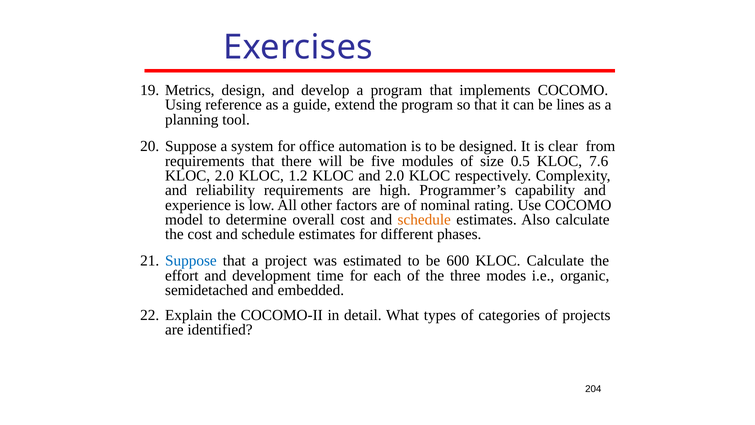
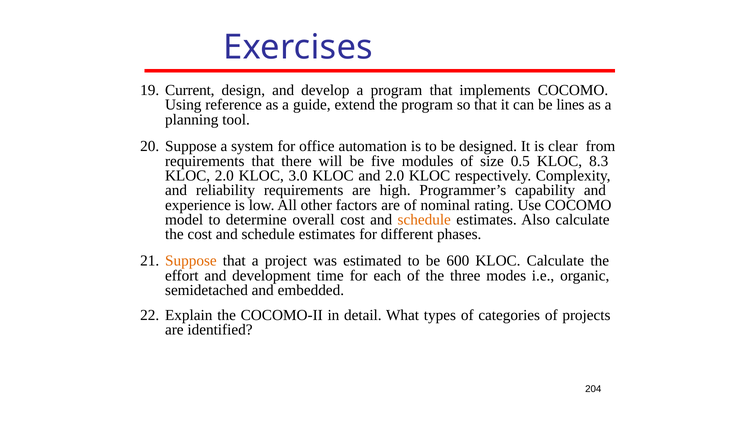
Metrics: Metrics -> Current
7.6: 7.6 -> 8.3
1.2: 1.2 -> 3.0
Suppose at (191, 261) colour: blue -> orange
